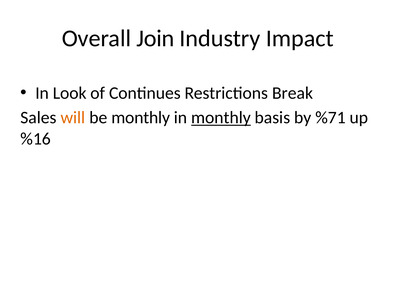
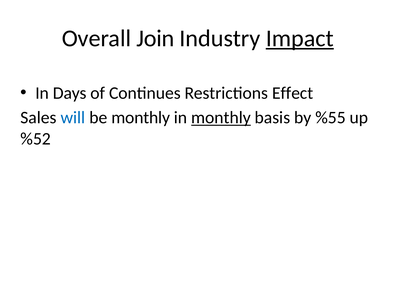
Impact underline: none -> present
Look: Look -> Days
Break: Break -> Effect
will colour: orange -> blue
%71: %71 -> %55
%16: %16 -> %52
